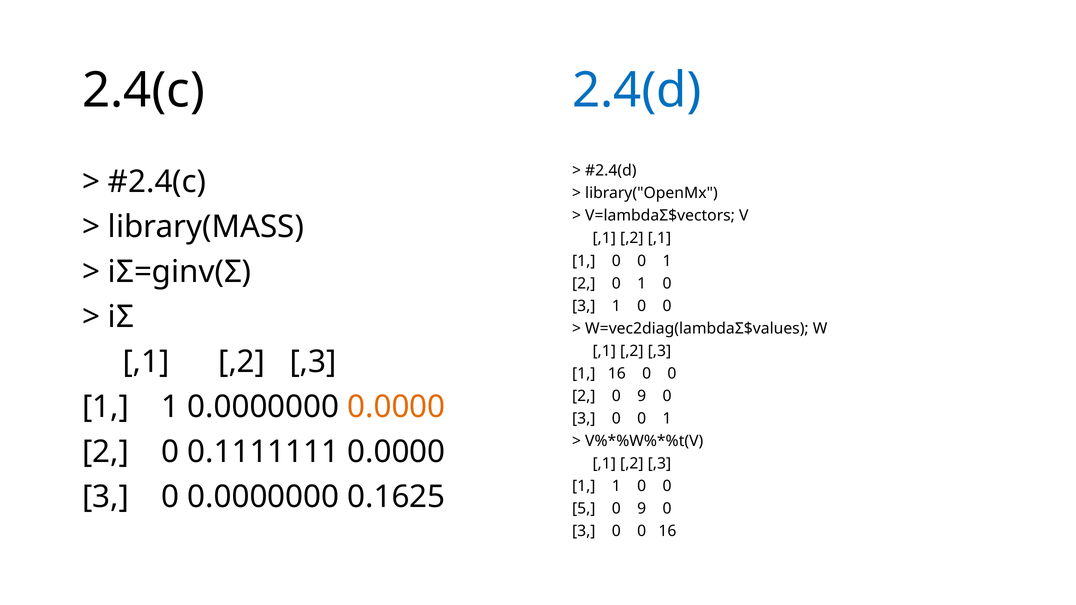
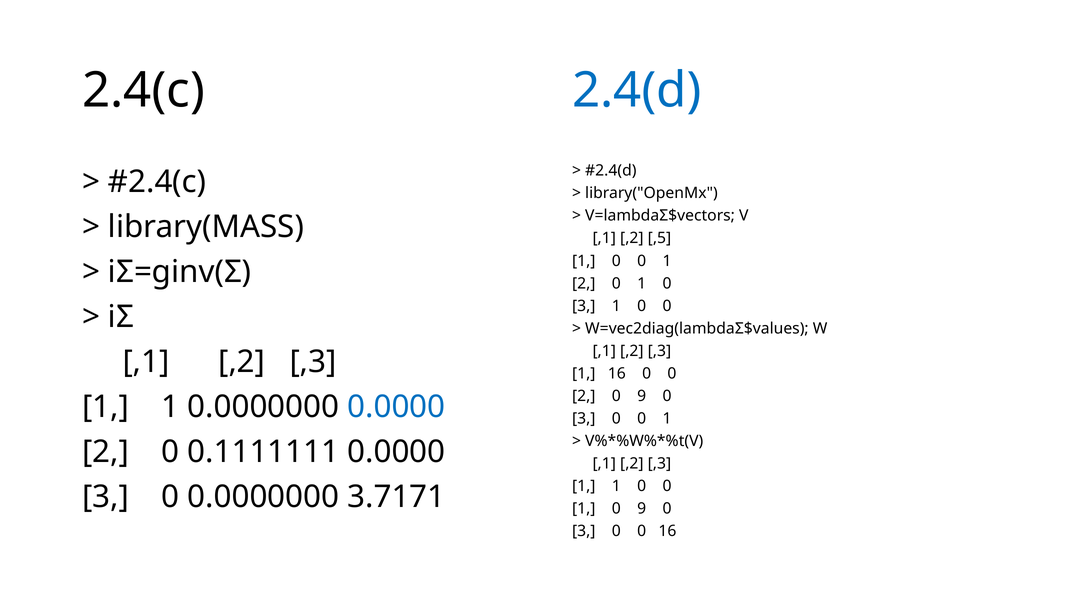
,2 ,1: ,1 -> ,5
0.0000 at (396, 407) colour: orange -> blue
0.1625: 0.1625 -> 3.7171
5 at (584, 509): 5 -> 1
